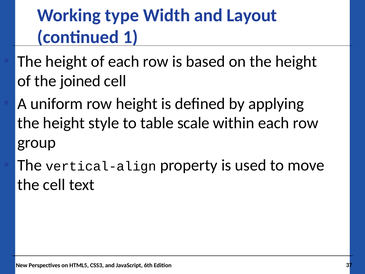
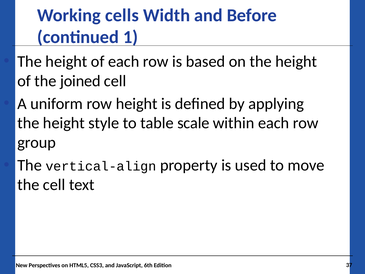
type: type -> cells
Layout: Layout -> Before
